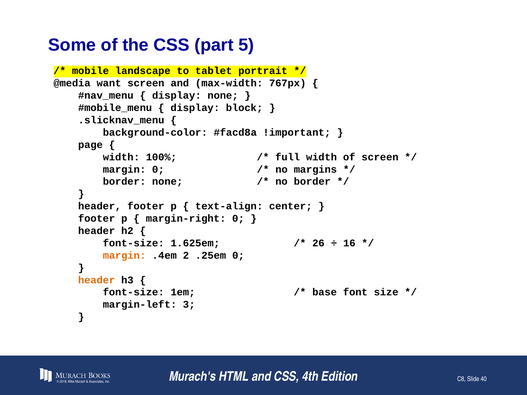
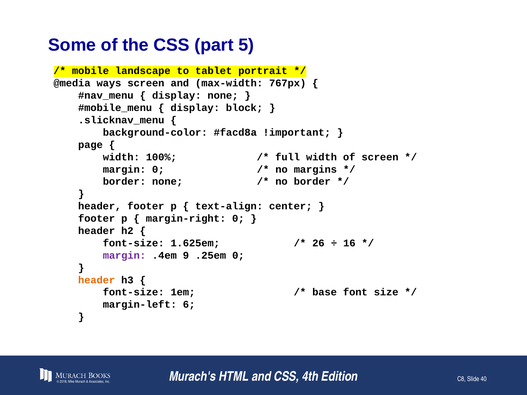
want: want -> ways
margin at (124, 256) colour: orange -> purple
2: 2 -> 9
3: 3 -> 6
